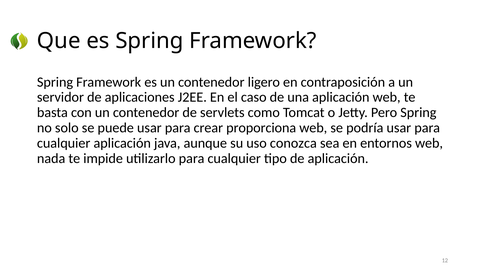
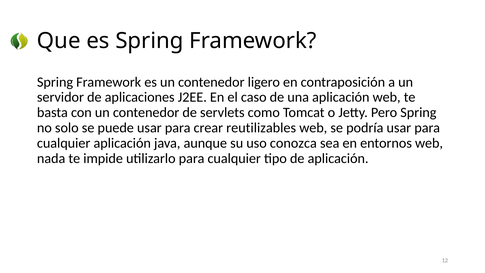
proporciona: proporciona -> reutilizables
